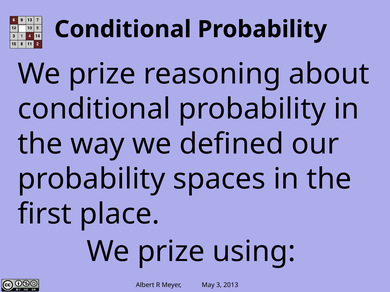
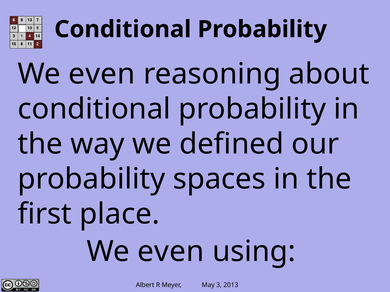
prize at (102, 74): prize -> even
prize at (171, 252): prize -> even
